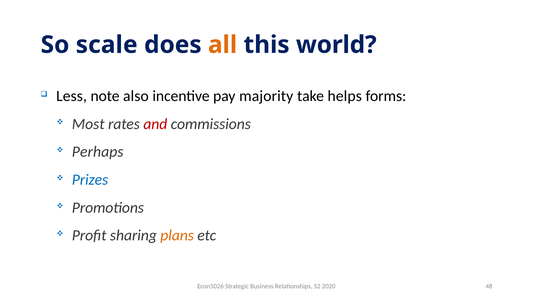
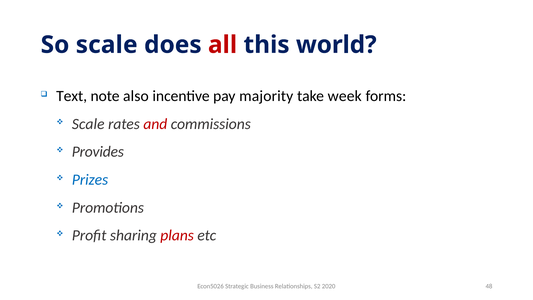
all colour: orange -> red
Less: Less -> Text
helps: helps -> week
Most at (88, 124): Most -> Scale
Perhaps: Perhaps -> Provides
plans colour: orange -> red
